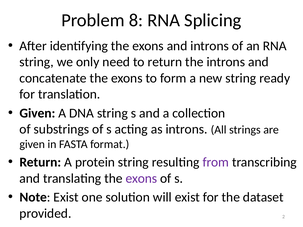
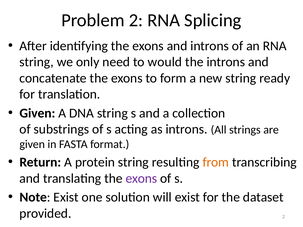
Problem 8: 8 -> 2
to return: return -> would
from colour: purple -> orange
